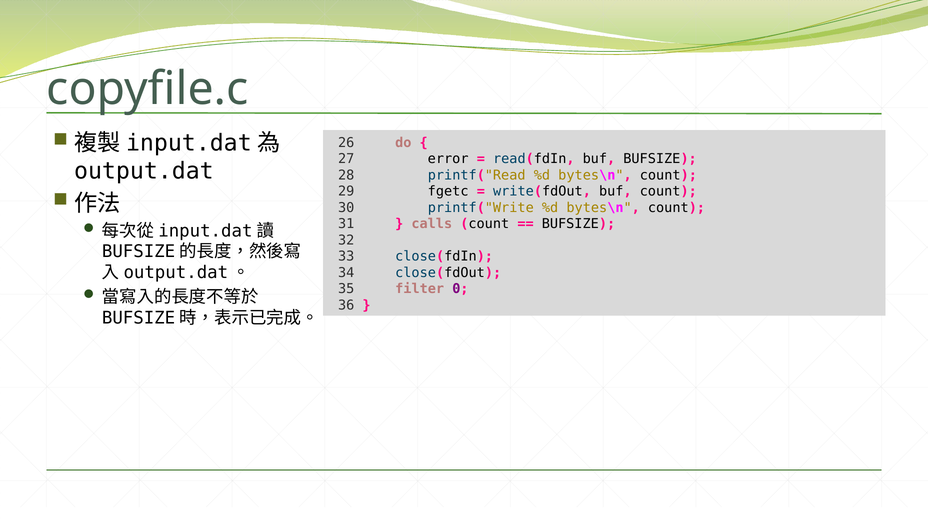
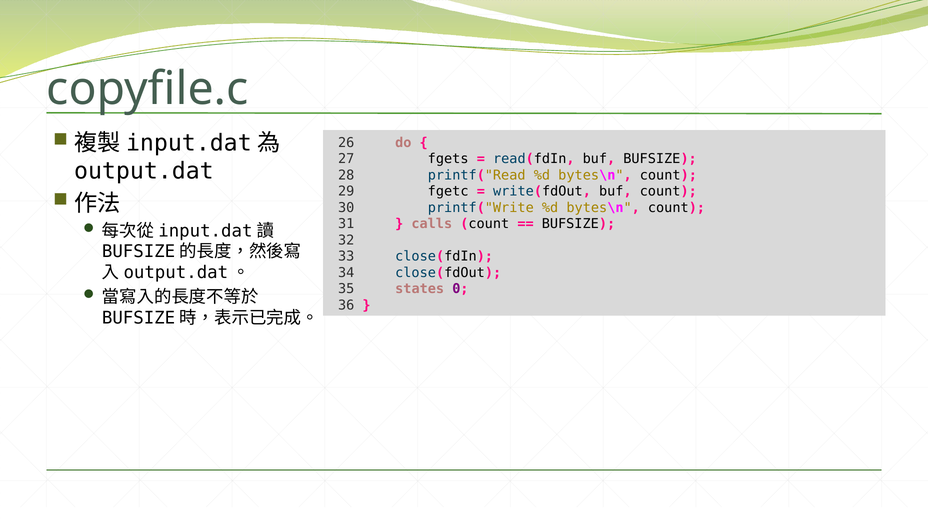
error: error -> fgets
filter: filter -> states
